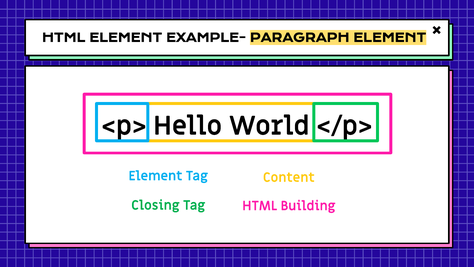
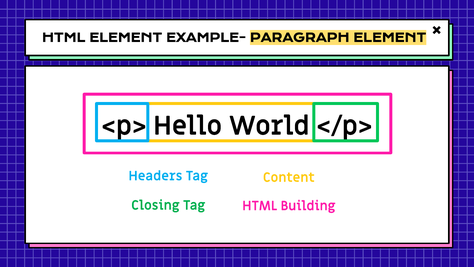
Element at (155, 176): Element -> Headers
